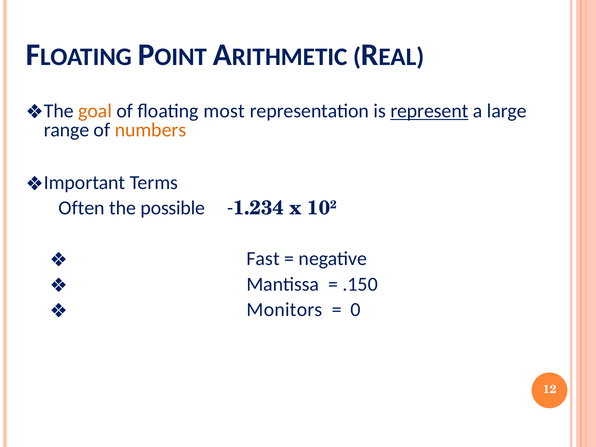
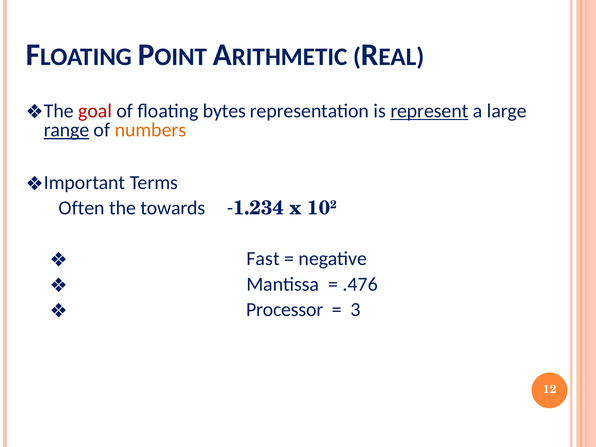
goal colour: orange -> red
most: most -> bytes
range underline: none -> present
possible: possible -> towards
.150: .150 -> .476
Monitors: Monitors -> Processor
0: 0 -> 3
